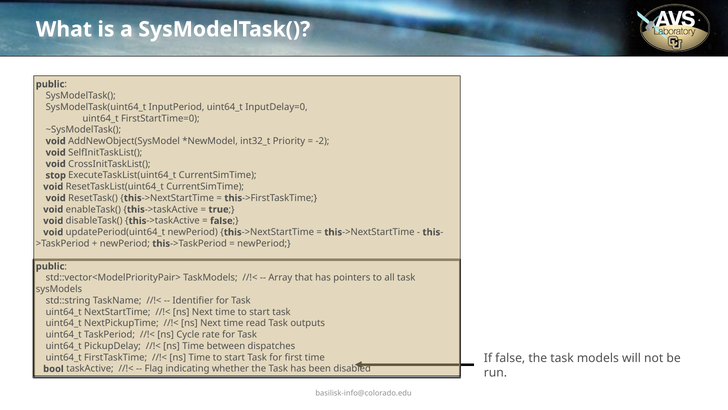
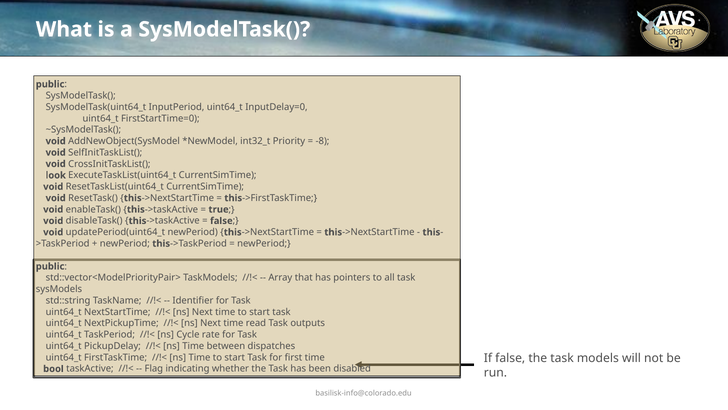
-2: -2 -> -8
stop: stop -> look
